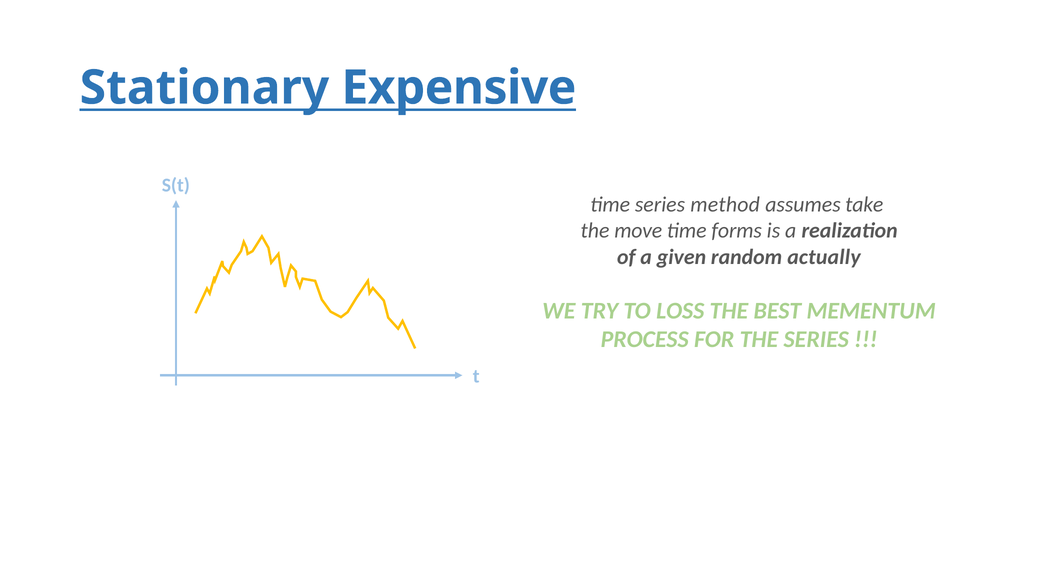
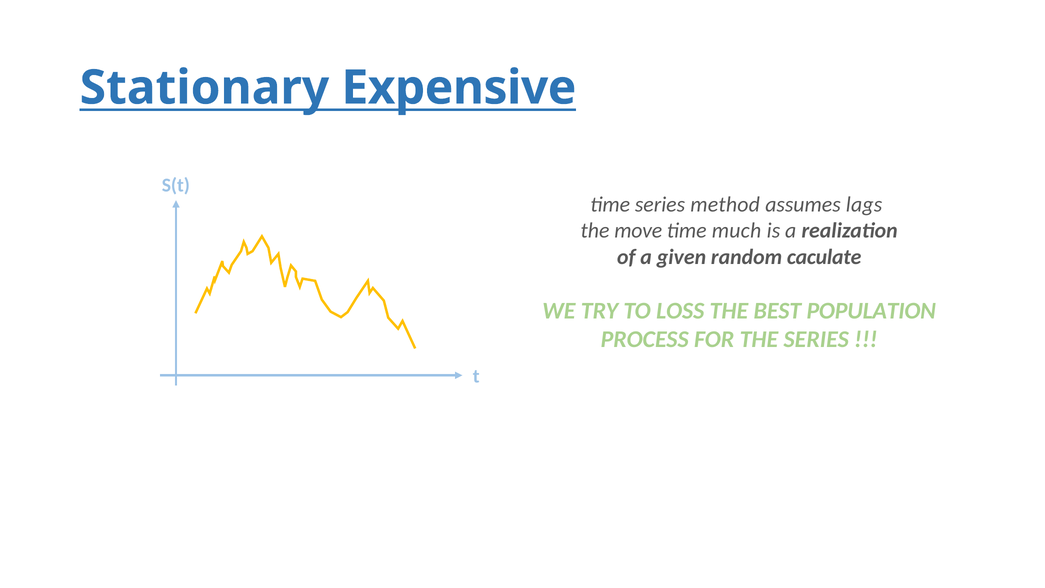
take: take -> lags
forms: forms -> much
actually: actually -> caculate
MEMENTUM: MEMENTUM -> POPULATION
